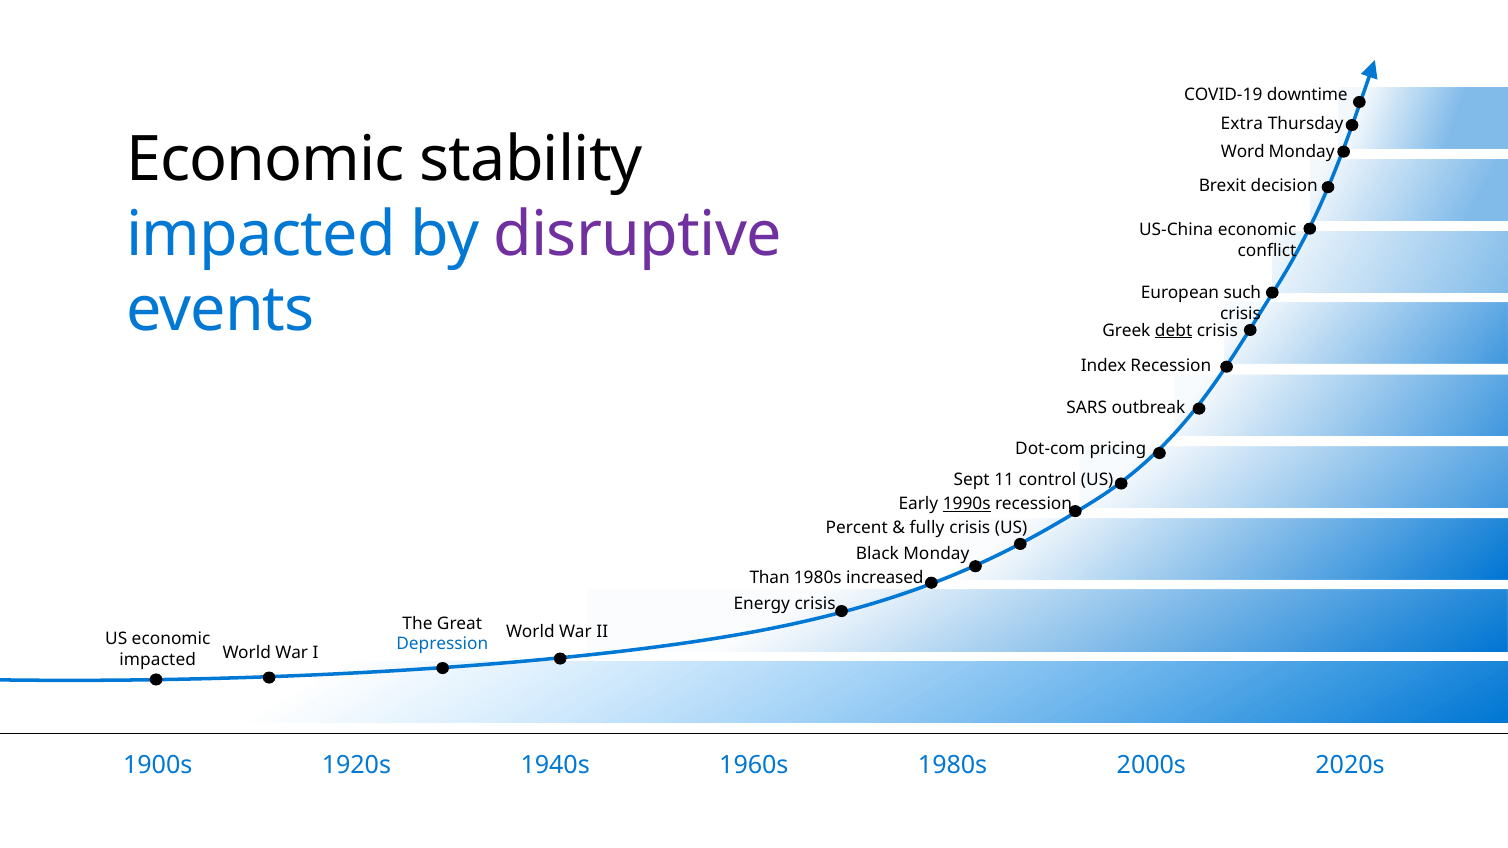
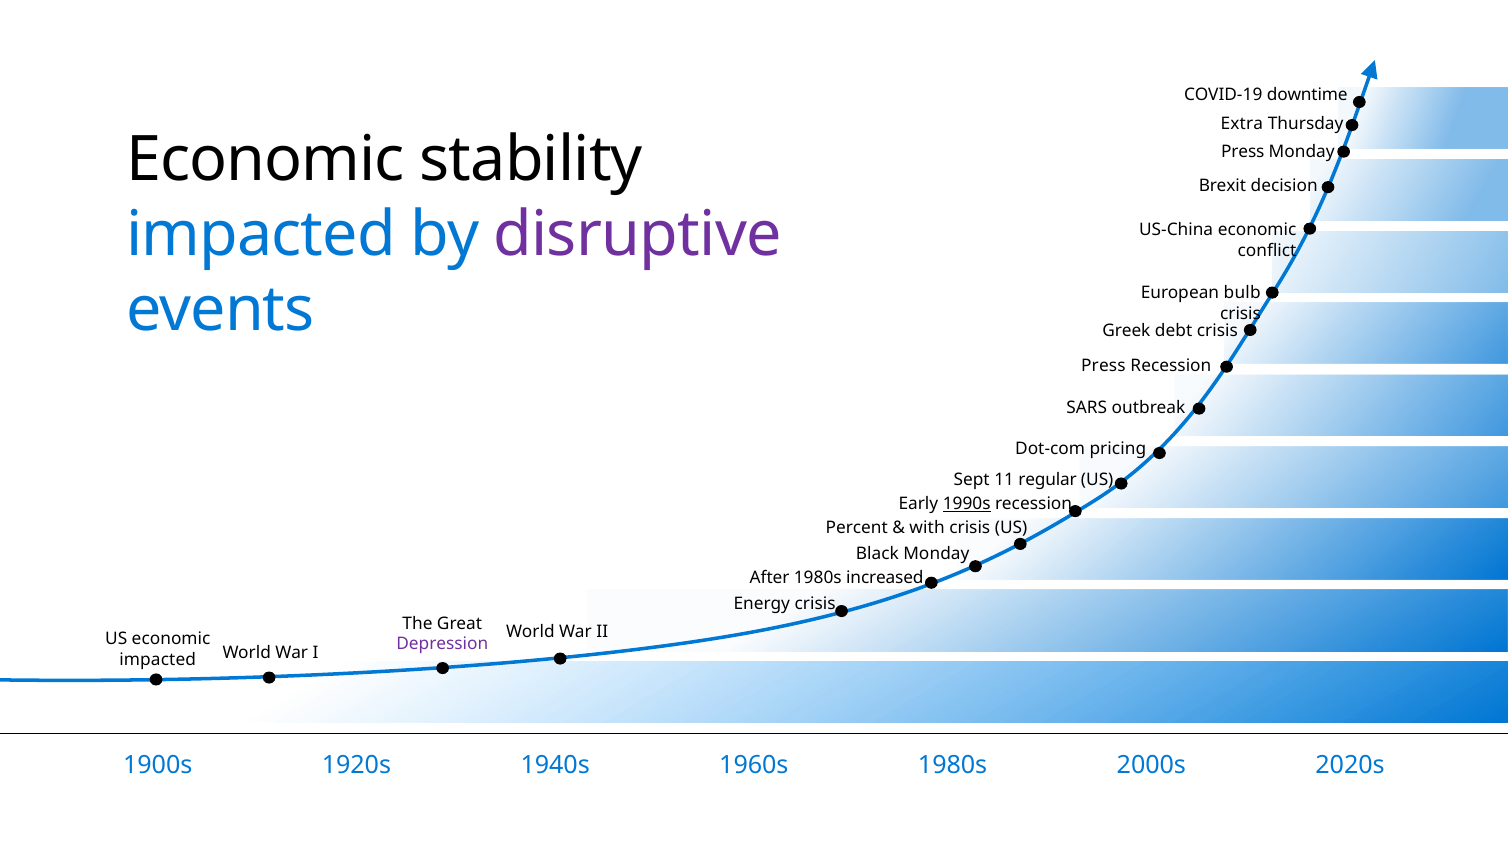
Word at (1243, 152): Word -> Press
such: such -> bulb
debt underline: present -> none
Index at (1104, 366): Index -> Press
control: control -> regular
fully: fully -> with
Than: Than -> After
Depression colour: blue -> purple
